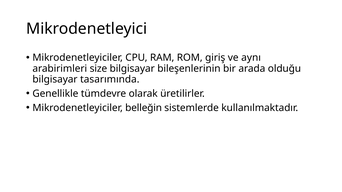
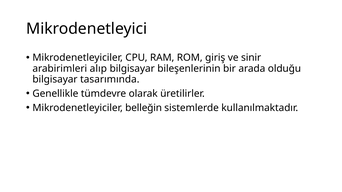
aynı: aynı -> sinir
size: size -> alıp
